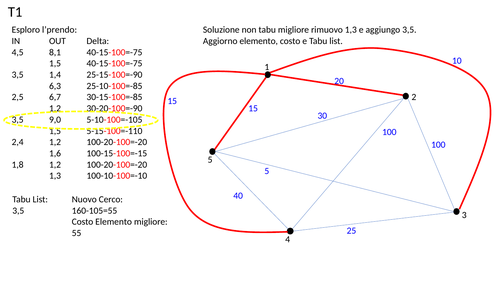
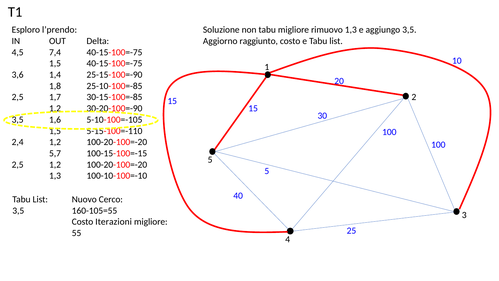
Aggiorno elemento: elemento -> raggiunto
8,1: 8,1 -> 7,4
3,5 at (18, 75): 3,5 -> 3,6
6,3: 6,3 -> 1,8
6,7: 6,7 -> 1,7
9,0: 9,0 -> 1,6
1,6: 1,6 -> 5,7
1,8 at (18, 164): 1,8 -> 2,5
Costo Elemento: Elemento -> Iterazioni
